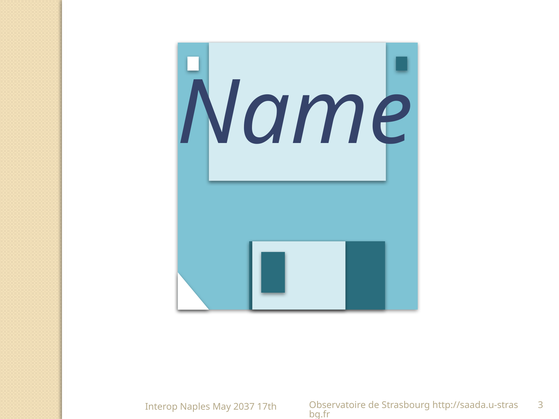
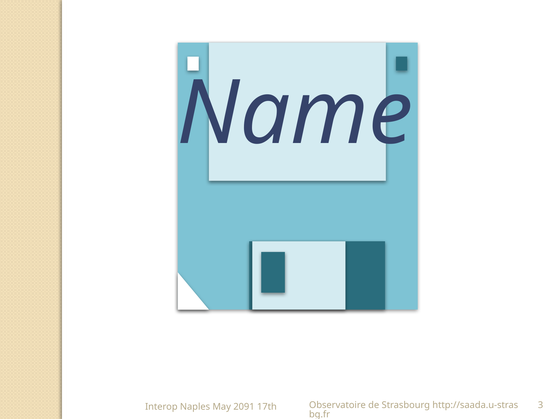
2037: 2037 -> 2091
